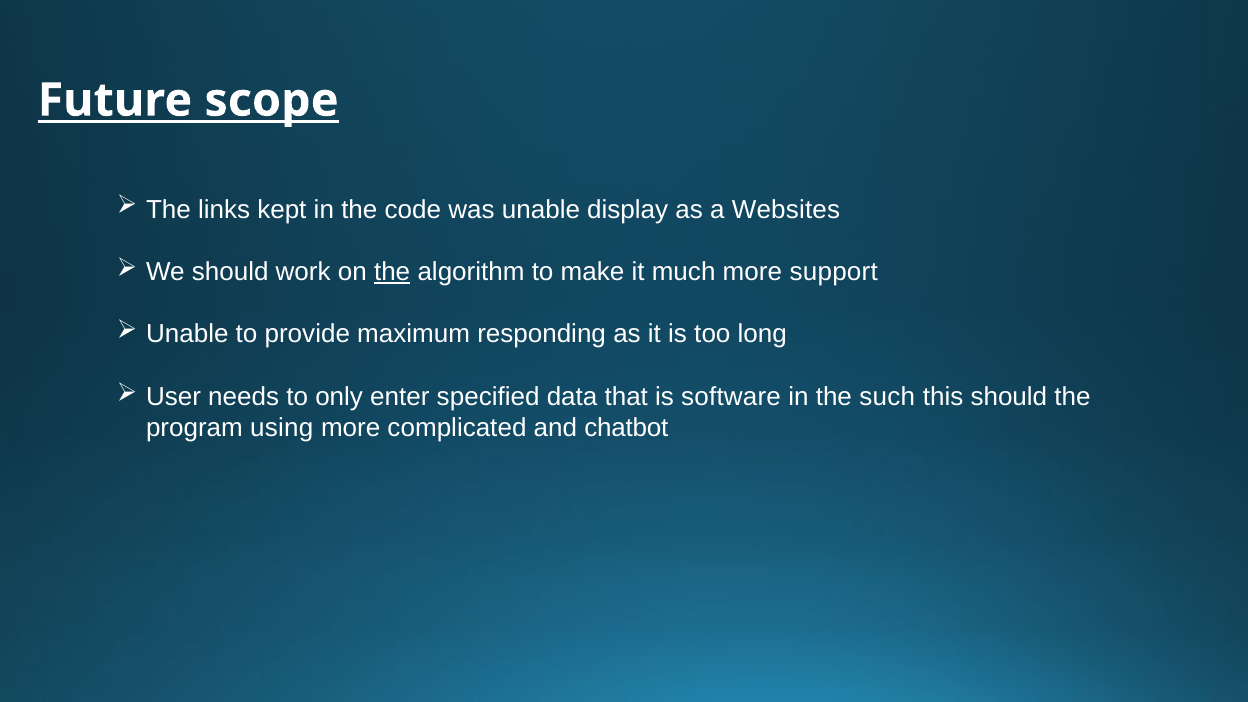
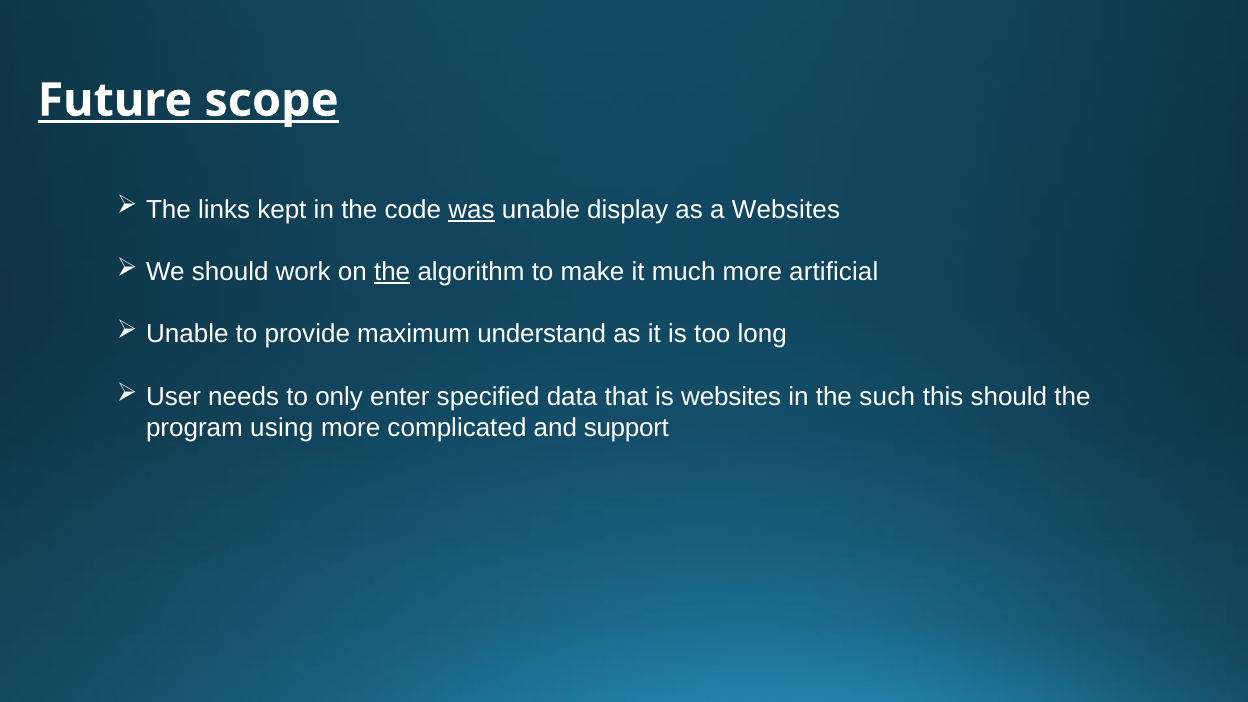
was underline: none -> present
support: support -> artificial
responding: responding -> understand
is software: software -> websites
chatbot: chatbot -> support
